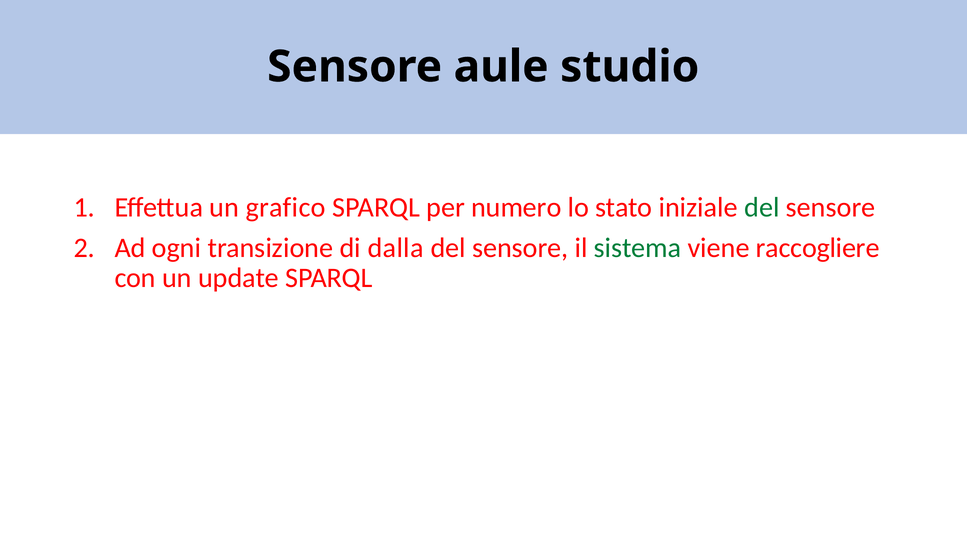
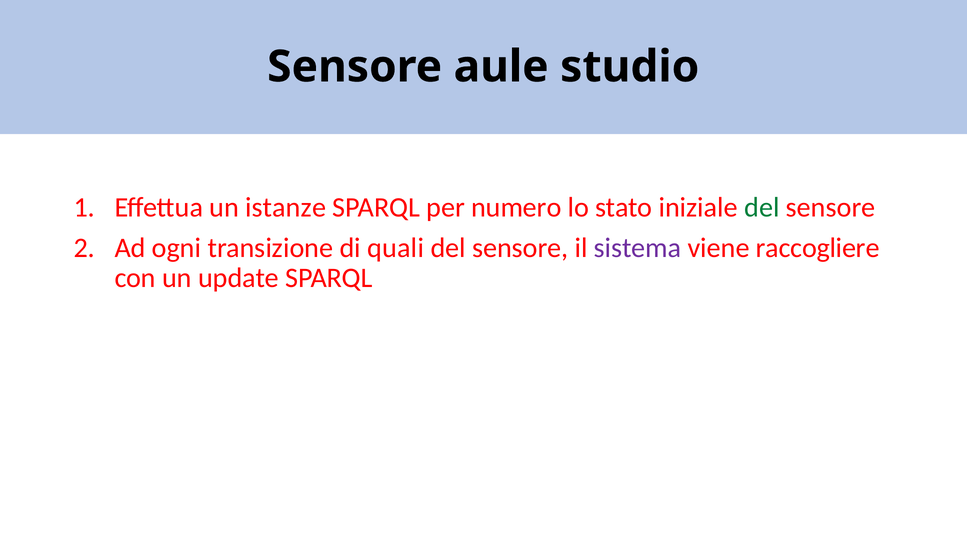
grafico: grafico -> istanze
dalla: dalla -> quali
sistema colour: green -> purple
